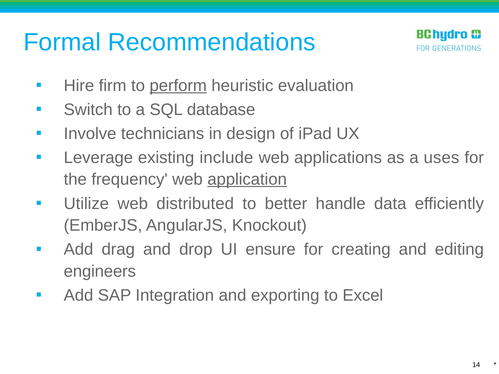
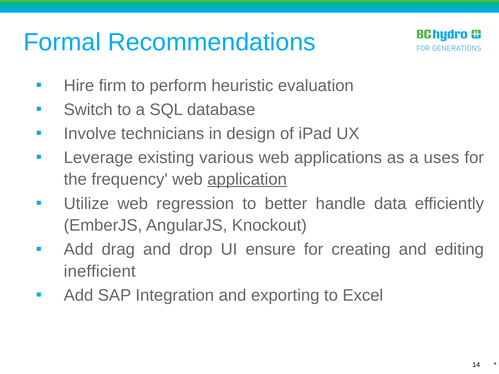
perform underline: present -> none
include: include -> various
distributed: distributed -> regression
engineers: engineers -> inefficient
